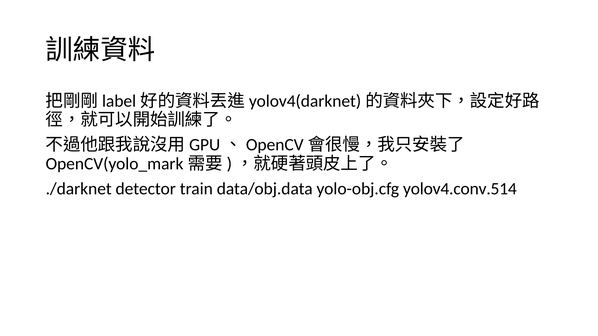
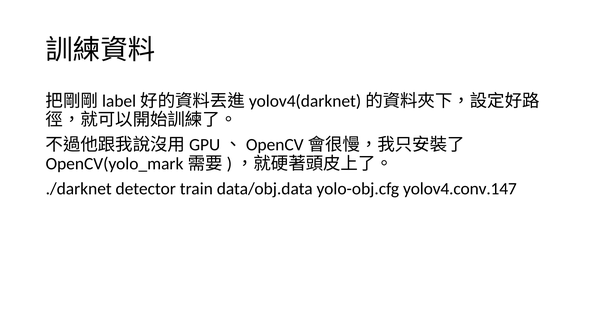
yolov4.conv.514: yolov4.conv.514 -> yolov4.conv.147
